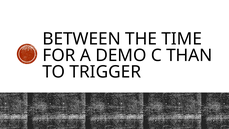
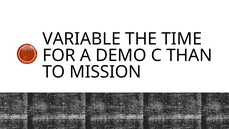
BETWEEN: BETWEEN -> VARIABLE
TRIGGER: TRIGGER -> MISSION
